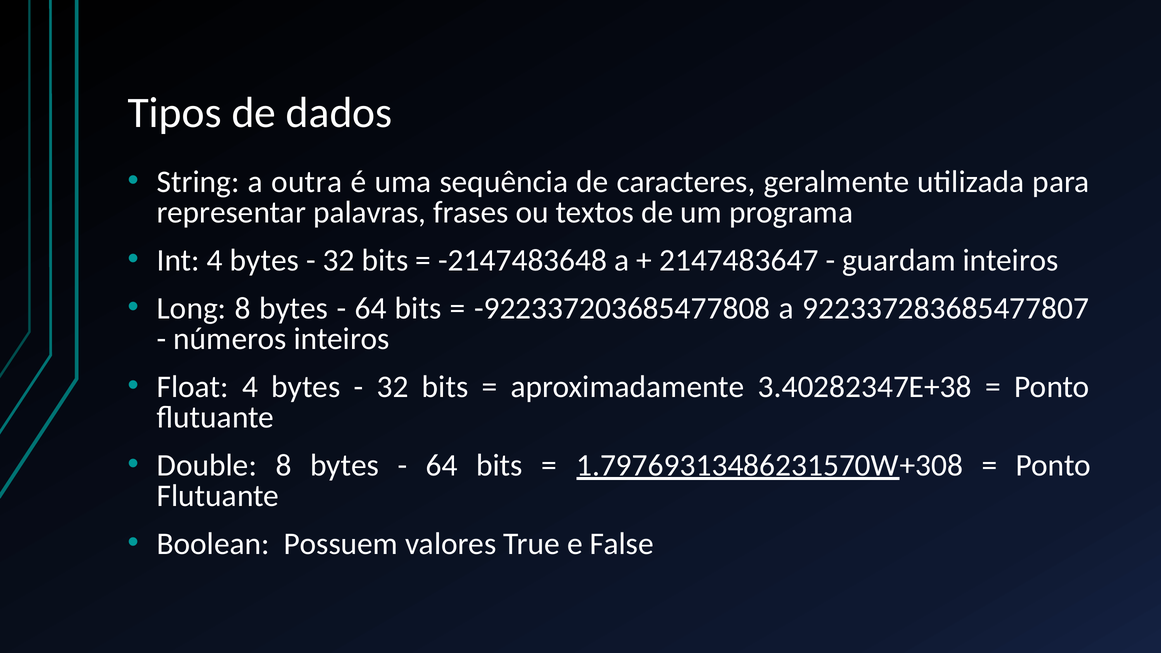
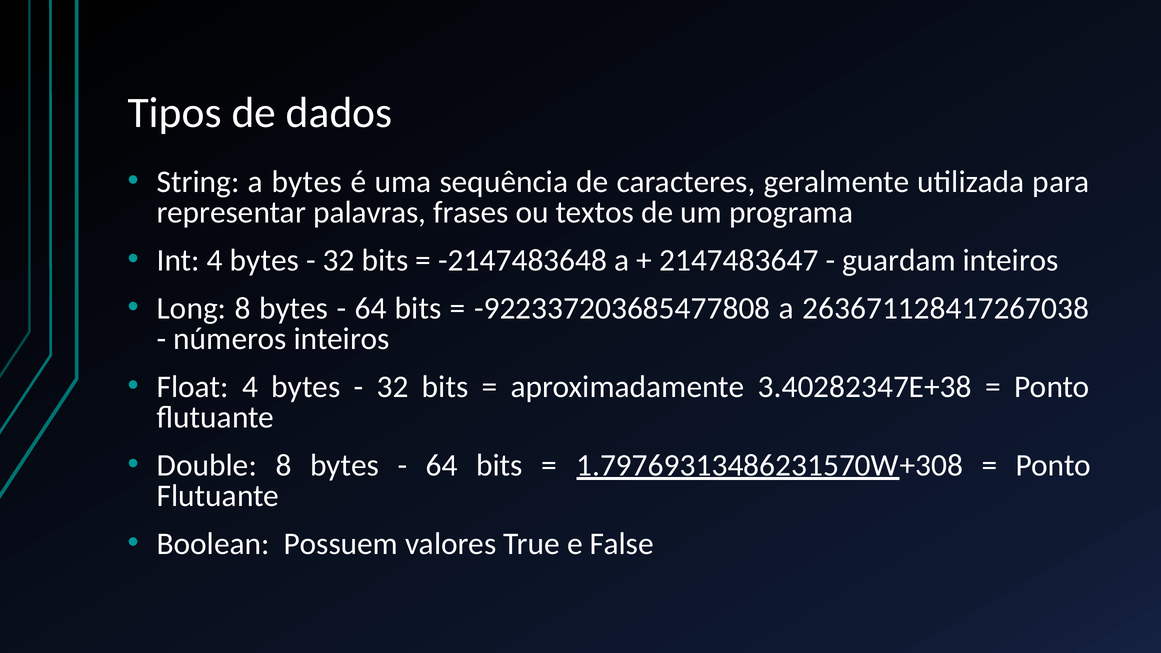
a outra: outra -> bytes
922337283685477807: 922337283685477807 -> 263671128417267038
